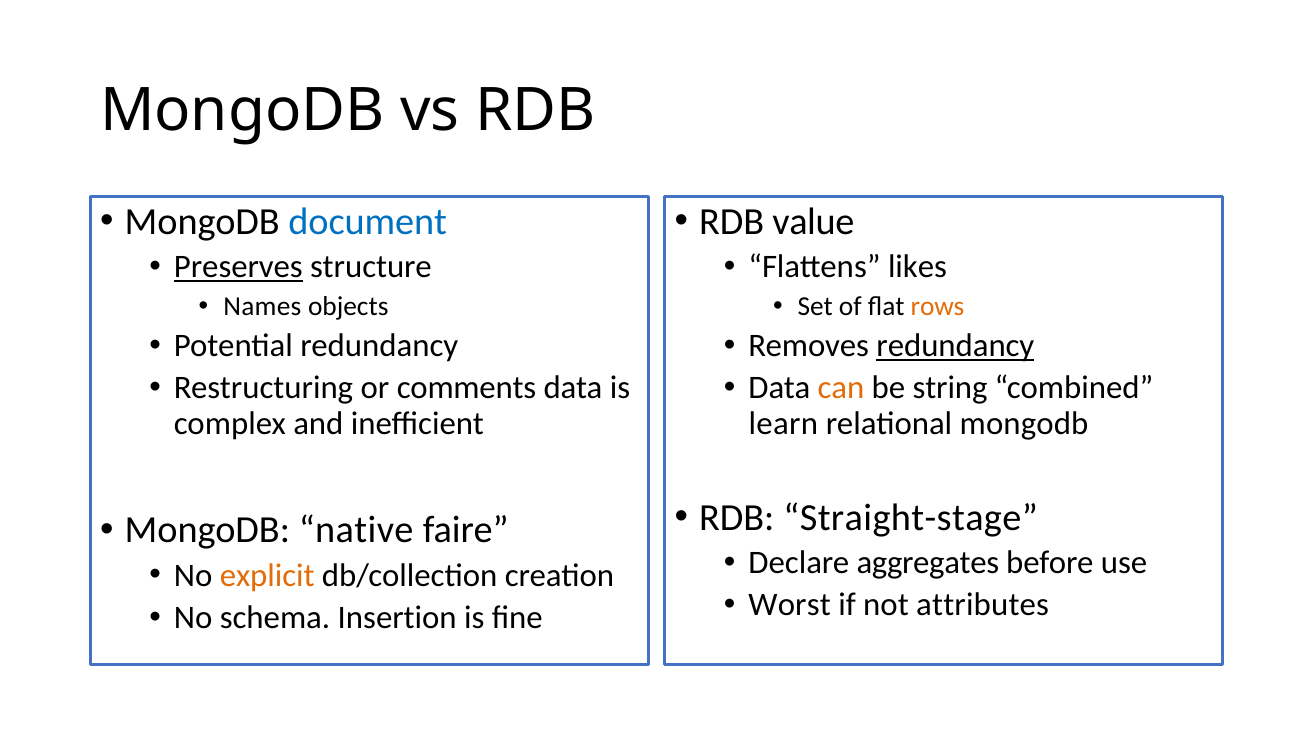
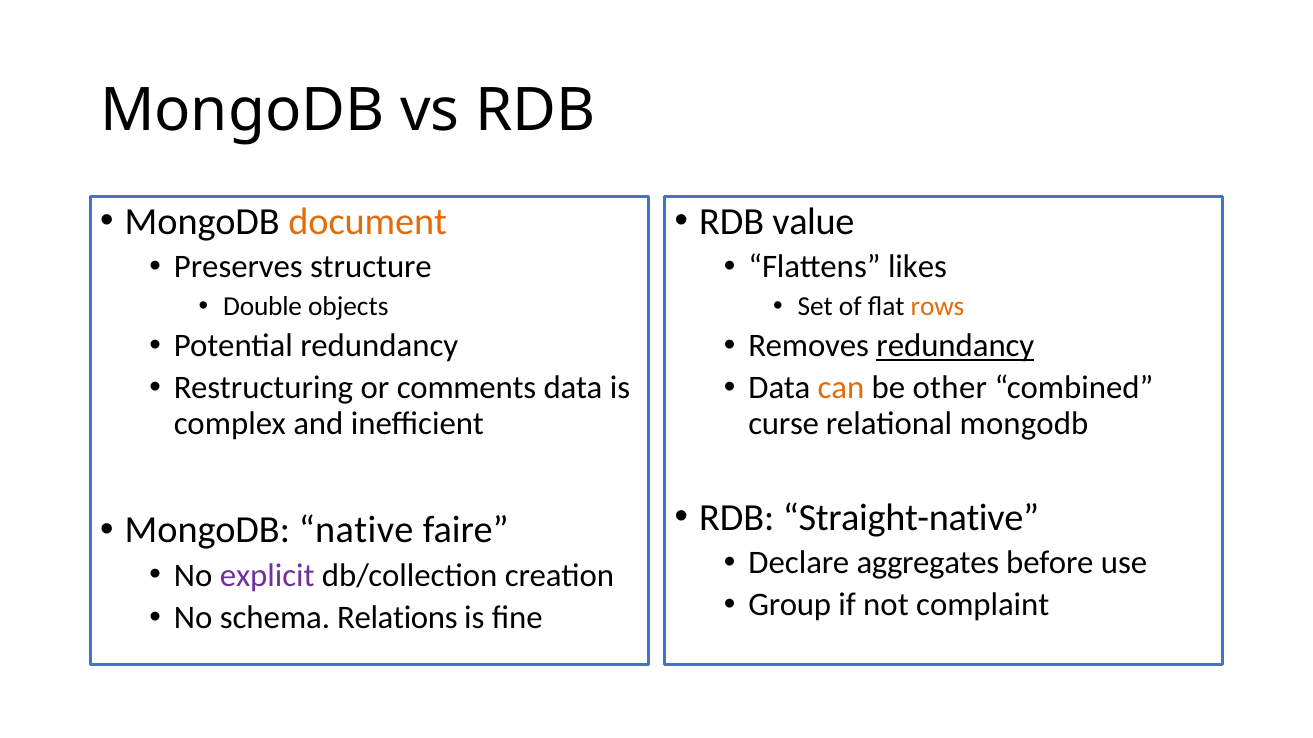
document colour: blue -> orange
Preserves underline: present -> none
Names: Names -> Double
string: string -> other
learn: learn -> curse
Straight-stage: Straight-stage -> Straight-native
explicit colour: orange -> purple
Worst: Worst -> Group
attributes: attributes -> complaint
Insertion: Insertion -> Relations
